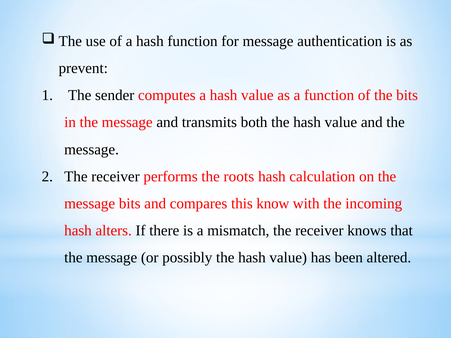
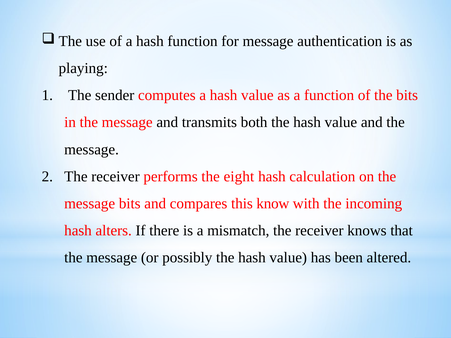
prevent: prevent -> playing
roots: roots -> eight
